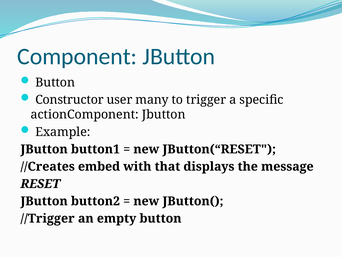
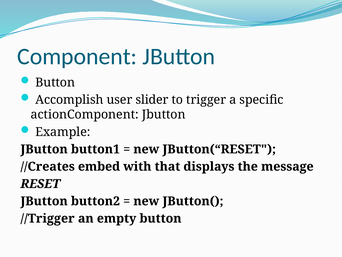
Constructor: Constructor -> Accomplish
many: many -> slider
